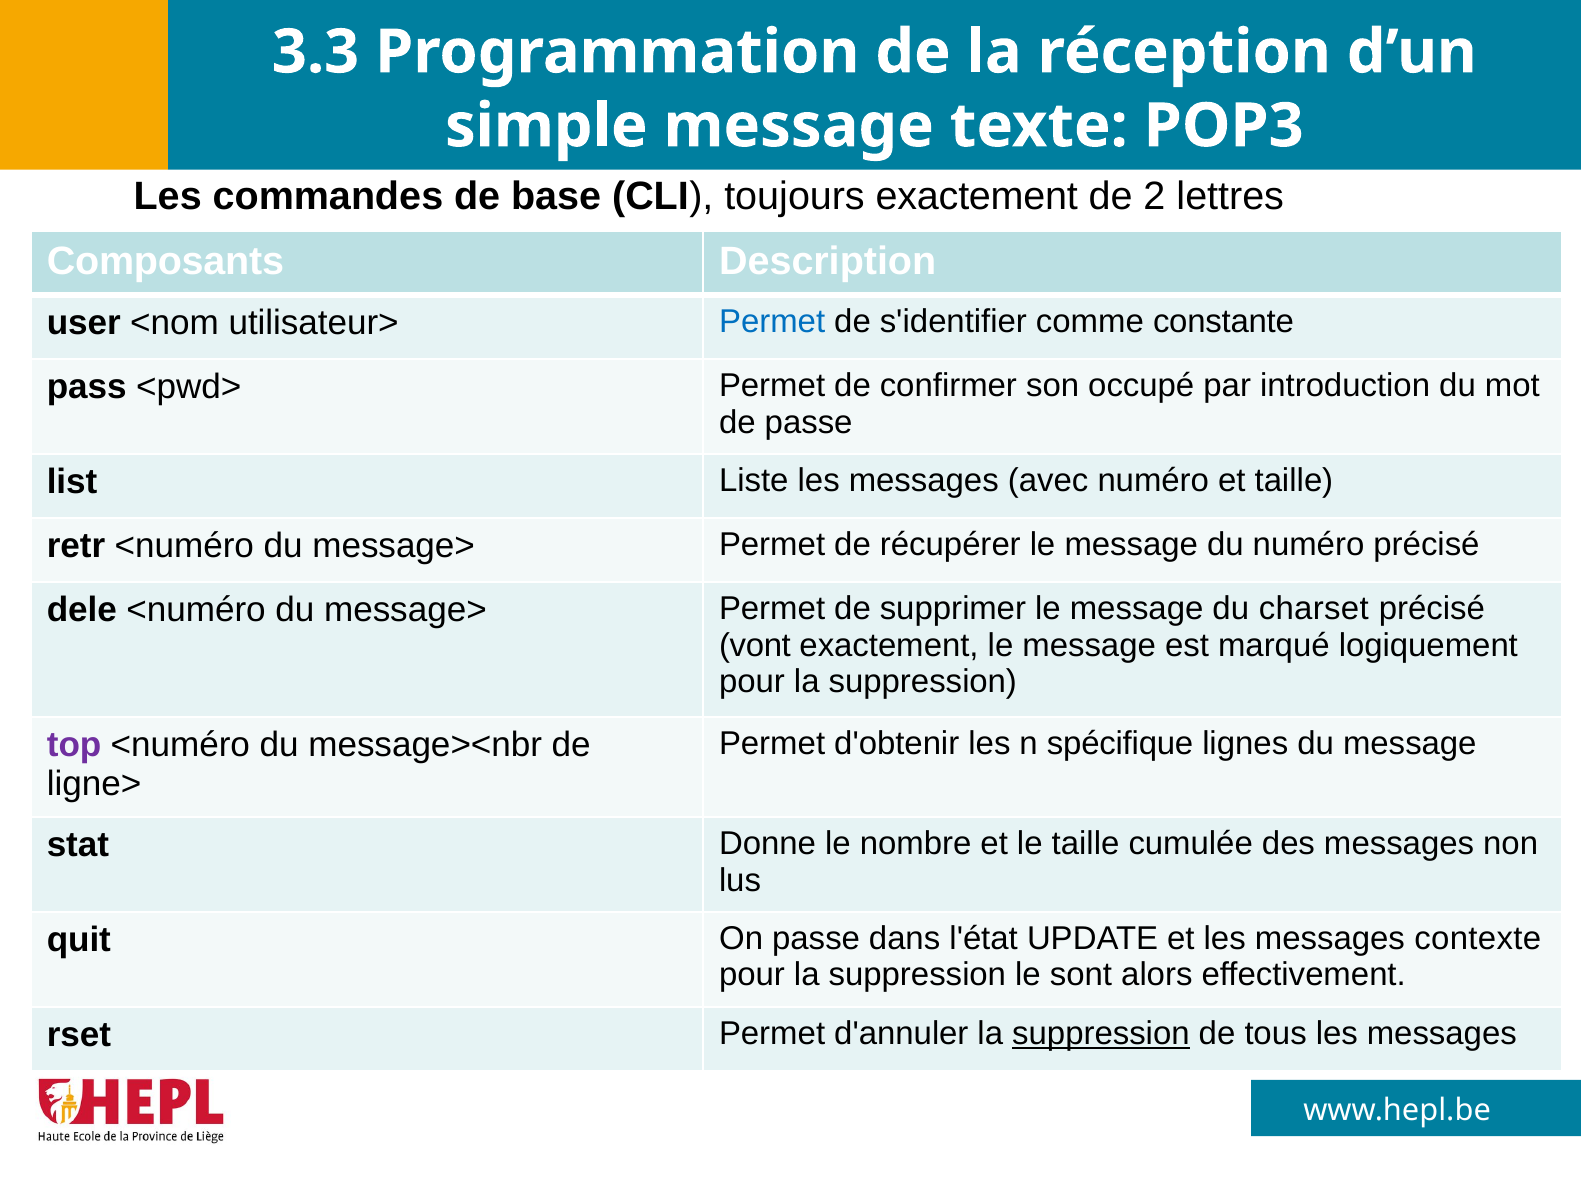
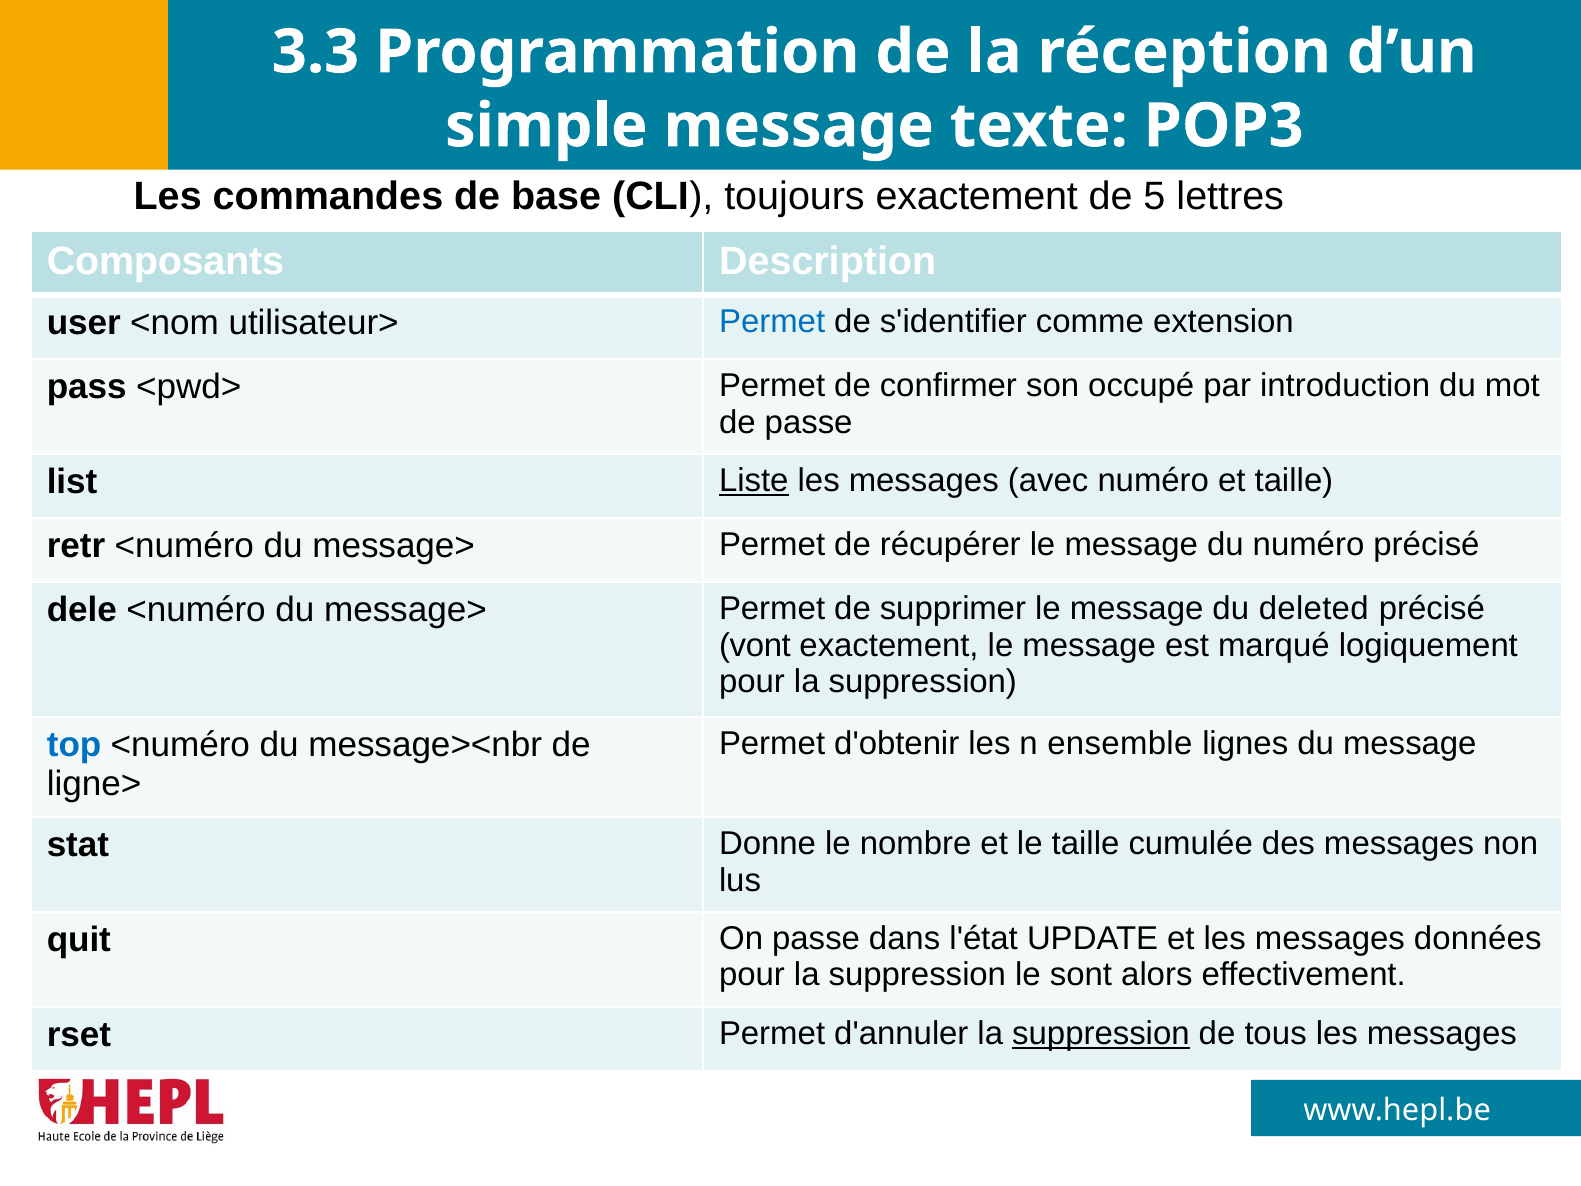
2: 2 -> 5
constante: constante -> extension
Liste underline: none -> present
charset: charset -> deleted
spécifique: spécifique -> ensemble
top colour: purple -> blue
contexte: contexte -> données
